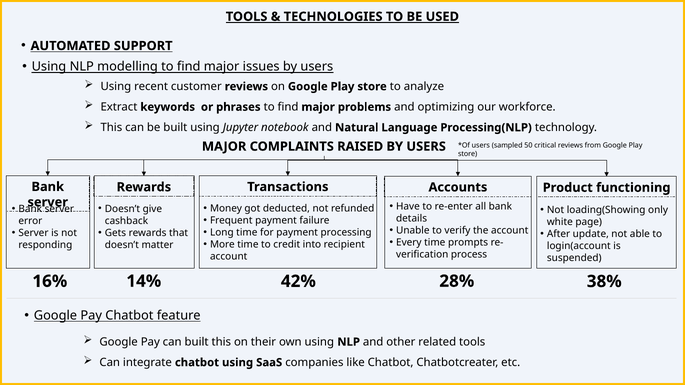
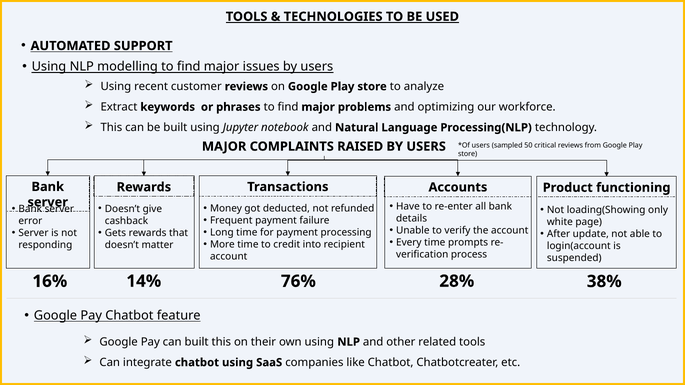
42%: 42% -> 76%
